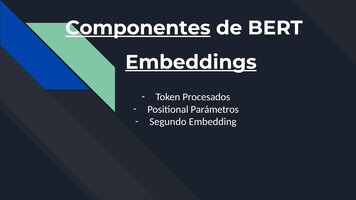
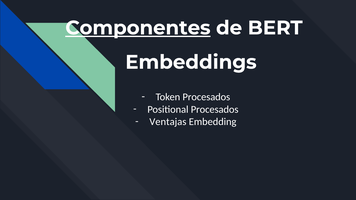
Embeddings underline: present -> none
Positional Parámetros: Parámetros -> Procesados
Segundo: Segundo -> Ventajas
